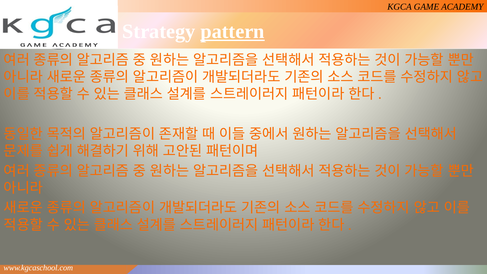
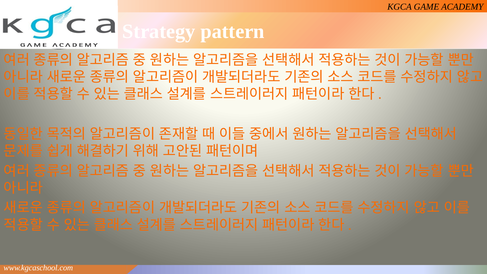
pattern underline: present -> none
